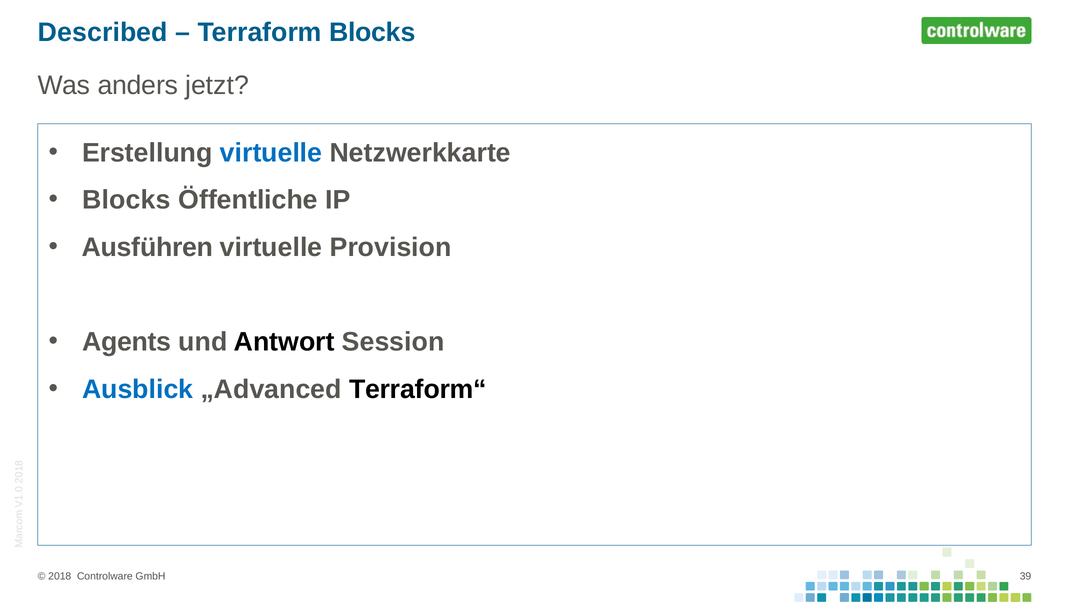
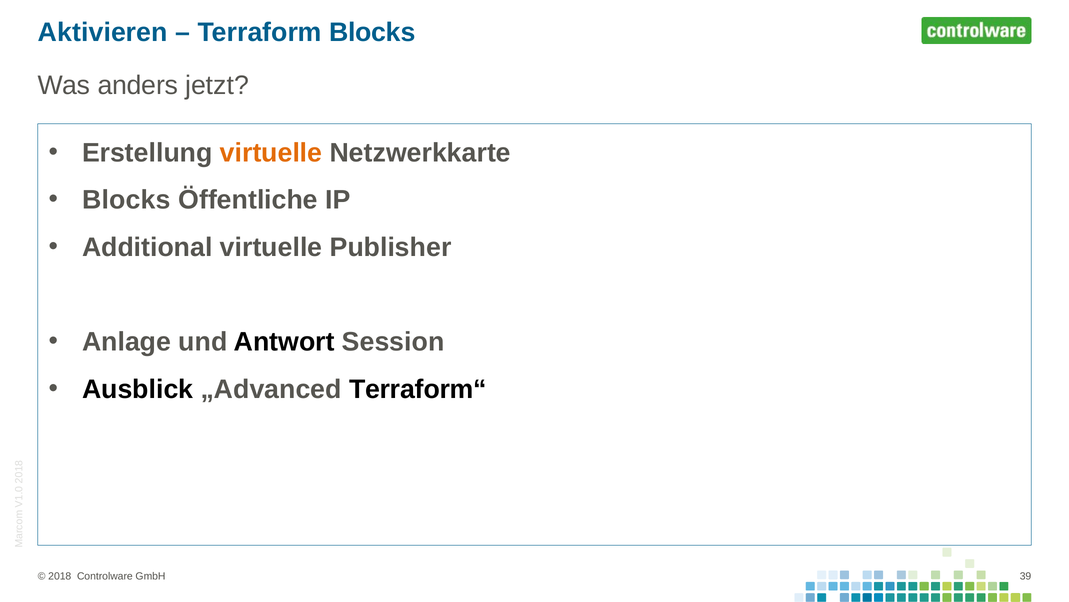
Described: Described -> Aktivieren
virtuelle at (271, 153) colour: blue -> orange
Ausführen: Ausführen -> Additional
Provision: Provision -> Publisher
Agents: Agents -> Anlage
Ausblick colour: blue -> black
